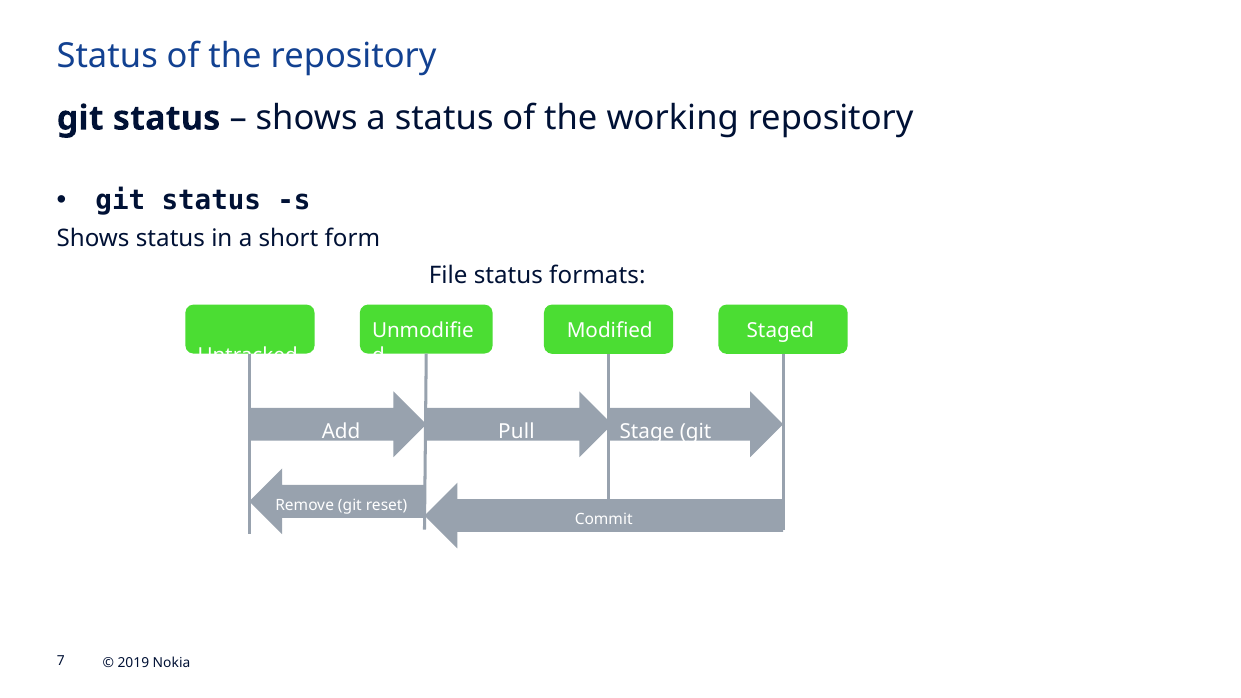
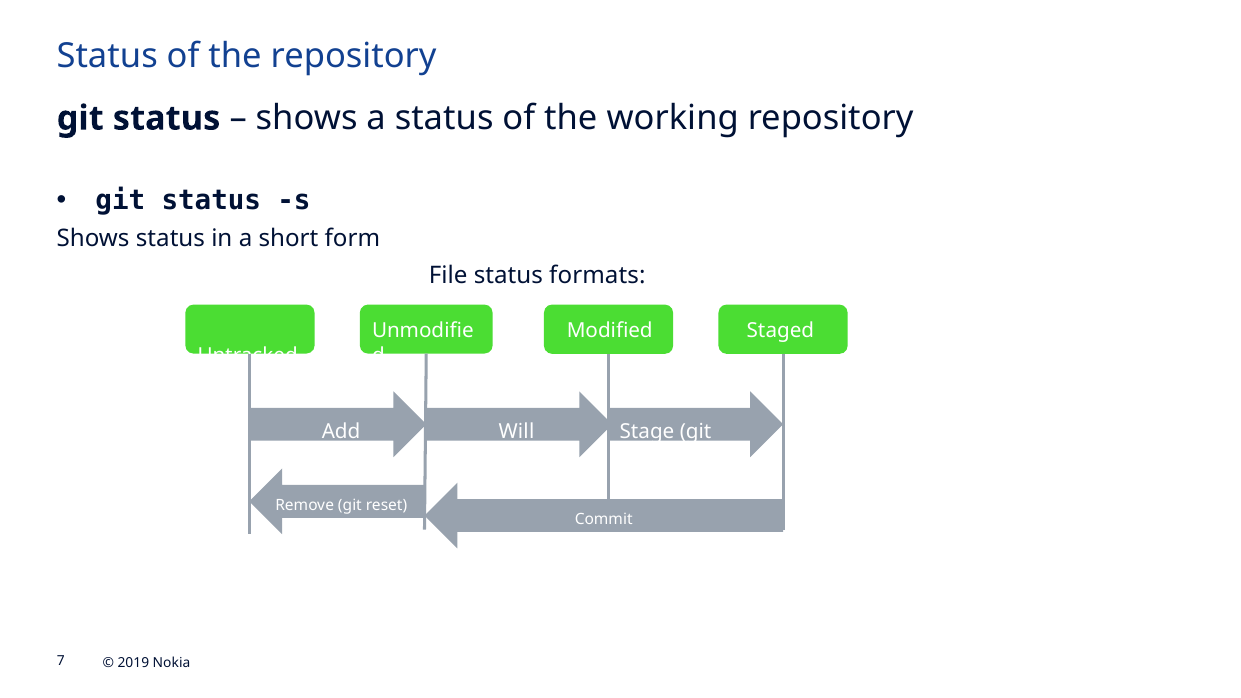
Pull: Pull -> Will
